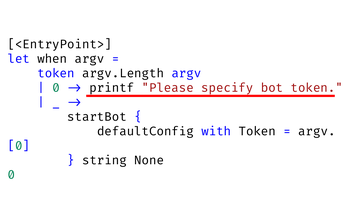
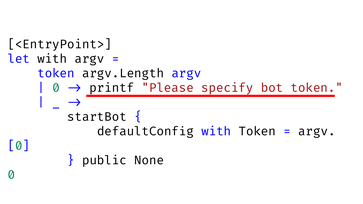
let when: when -> with
string: string -> public
